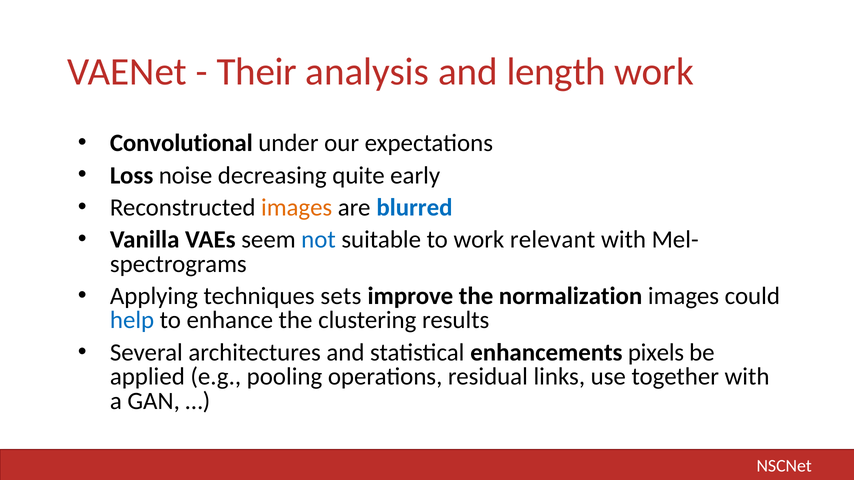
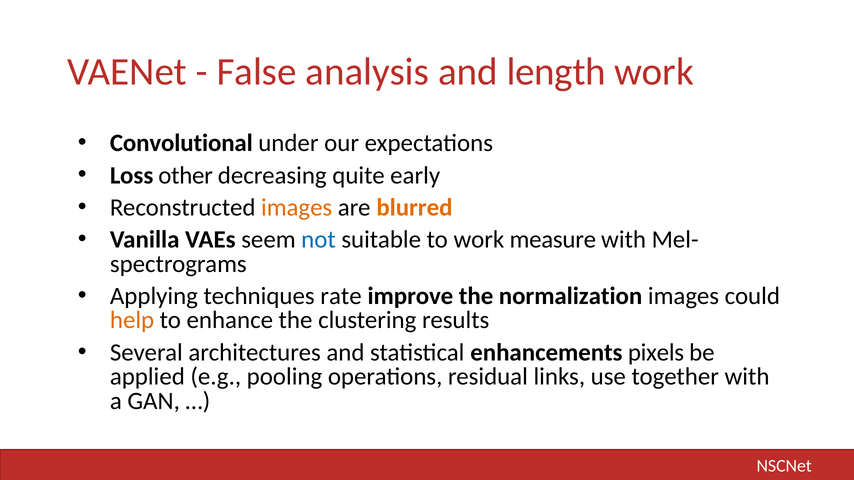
Their: Their -> False
noise: noise -> other
blurred colour: blue -> orange
relevant: relevant -> measure
sets: sets -> rate
help colour: blue -> orange
